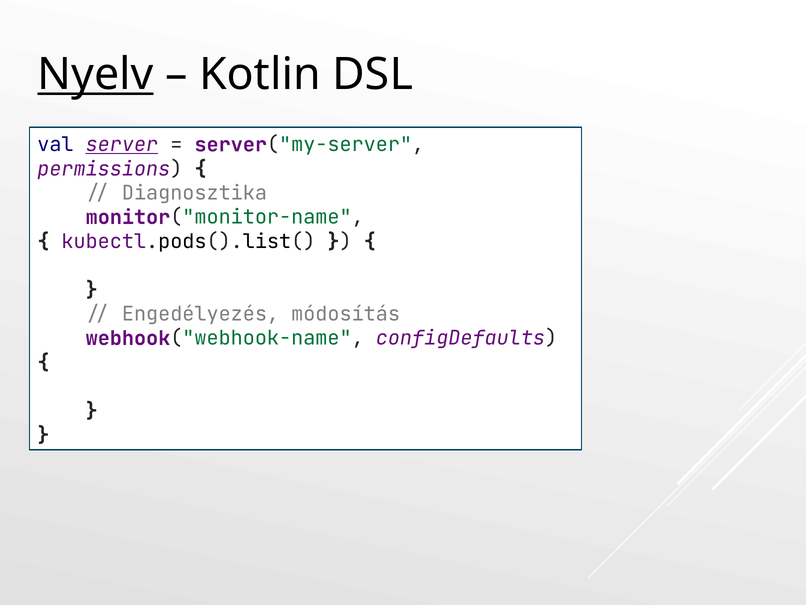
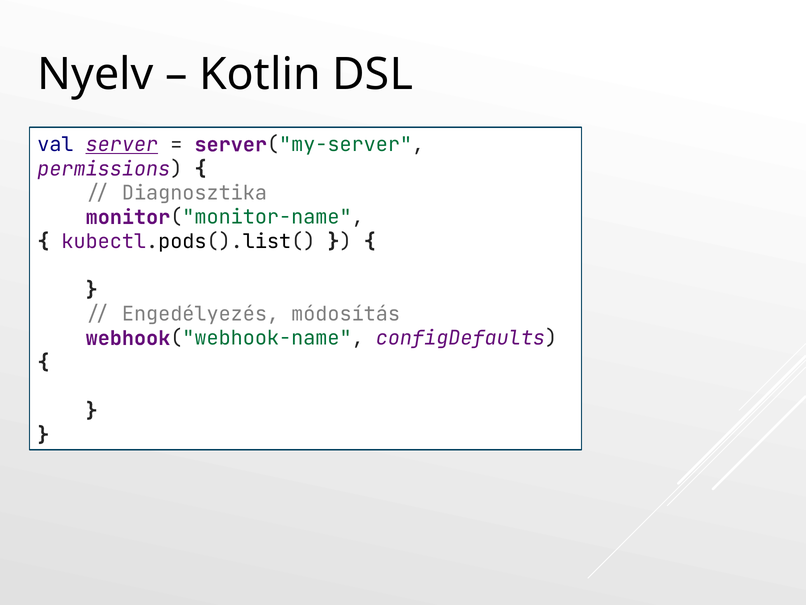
Nyelv underline: present -> none
